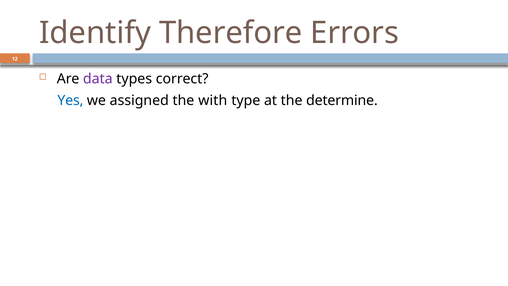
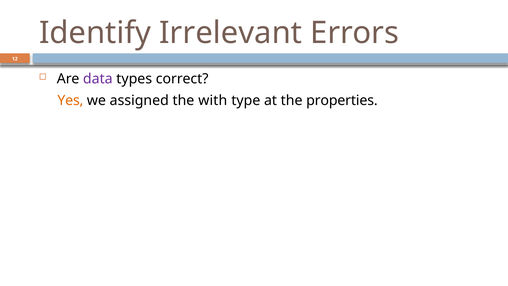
Therefore: Therefore -> Irrelevant
Yes colour: blue -> orange
determine: determine -> properties
